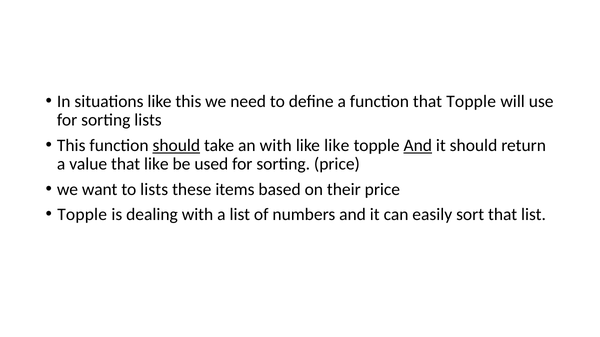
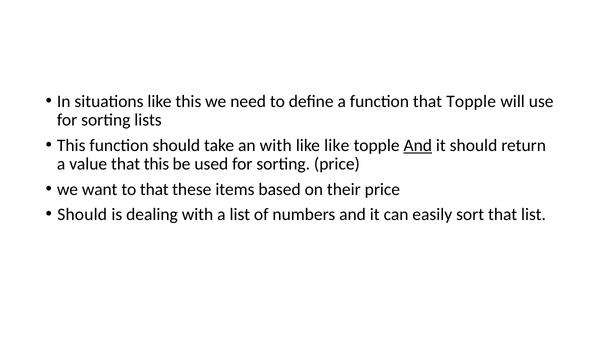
should at (176, 146) underline: present -> none
that like: like -> this
to lists: lists -> that
Topple at (82, 215): Topple -> Should
